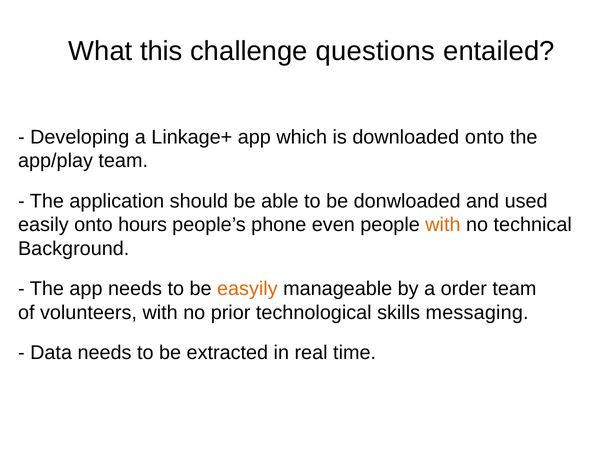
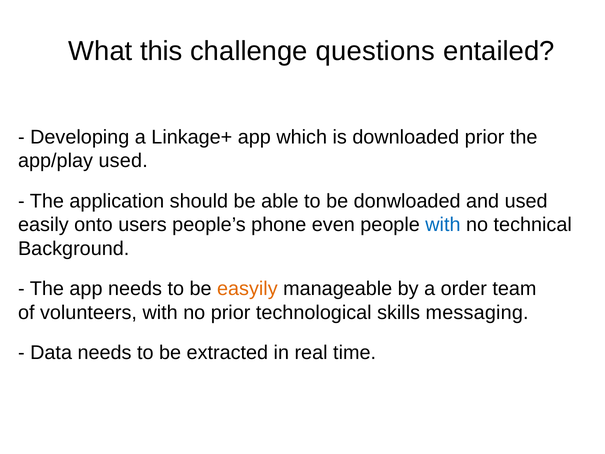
downloaded onto: onto -> prior
app/play team: team -> used
hours: hours -> users
with at (443, 225) colour: orange -> blue
